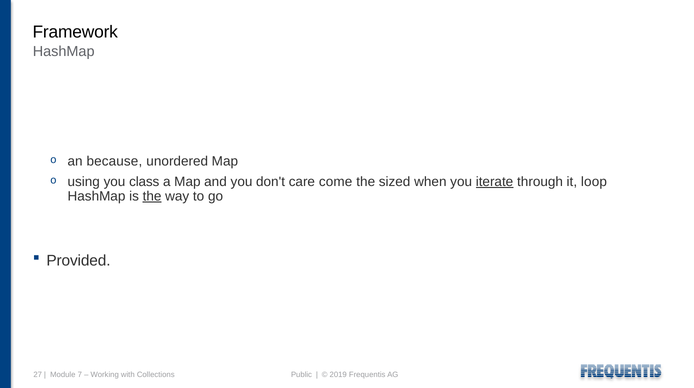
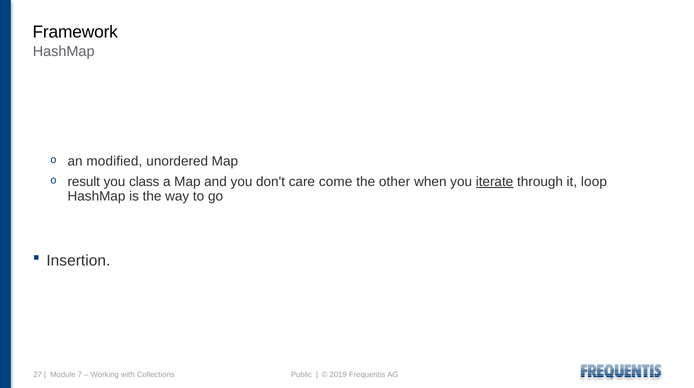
because: because -> modified
using: using -> result
sized: sized -> other
the at (152, 196) underline: present -> none
Provided: Provided -> Insertion
